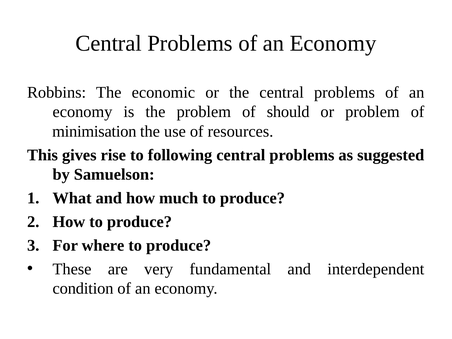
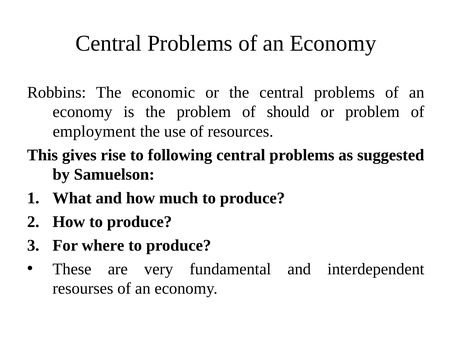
minimisation: minimisation -> employment
condition: condition -> resourses
